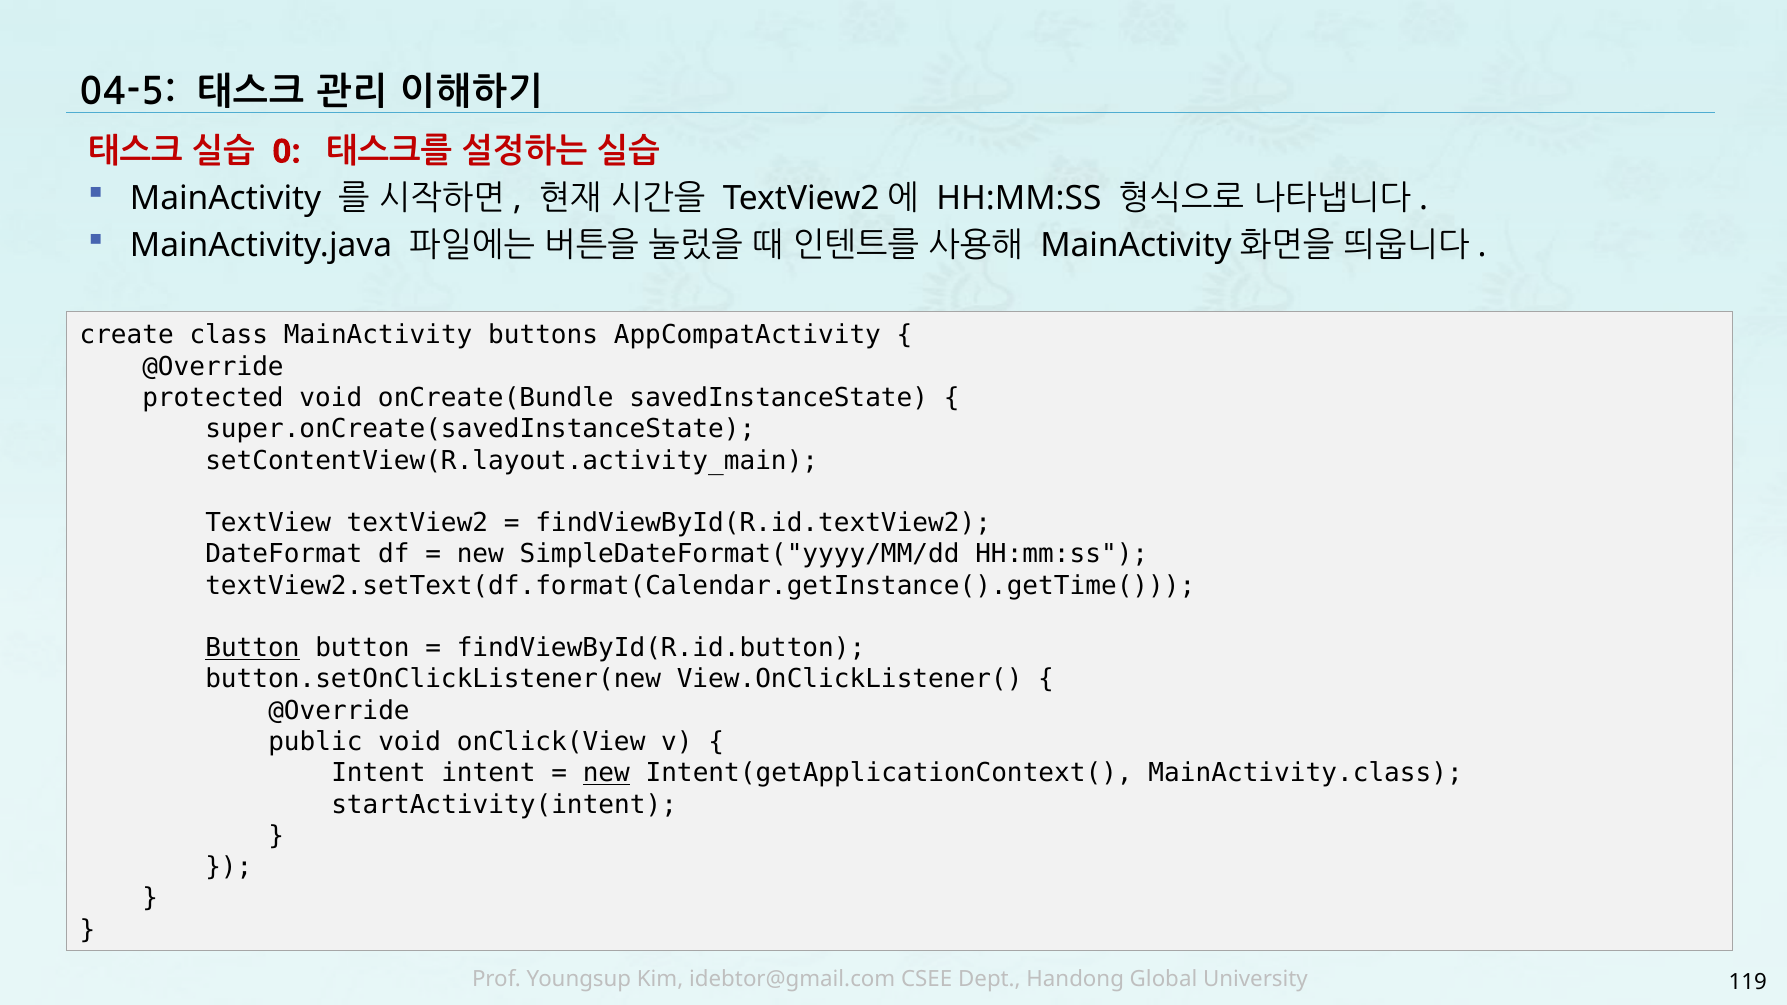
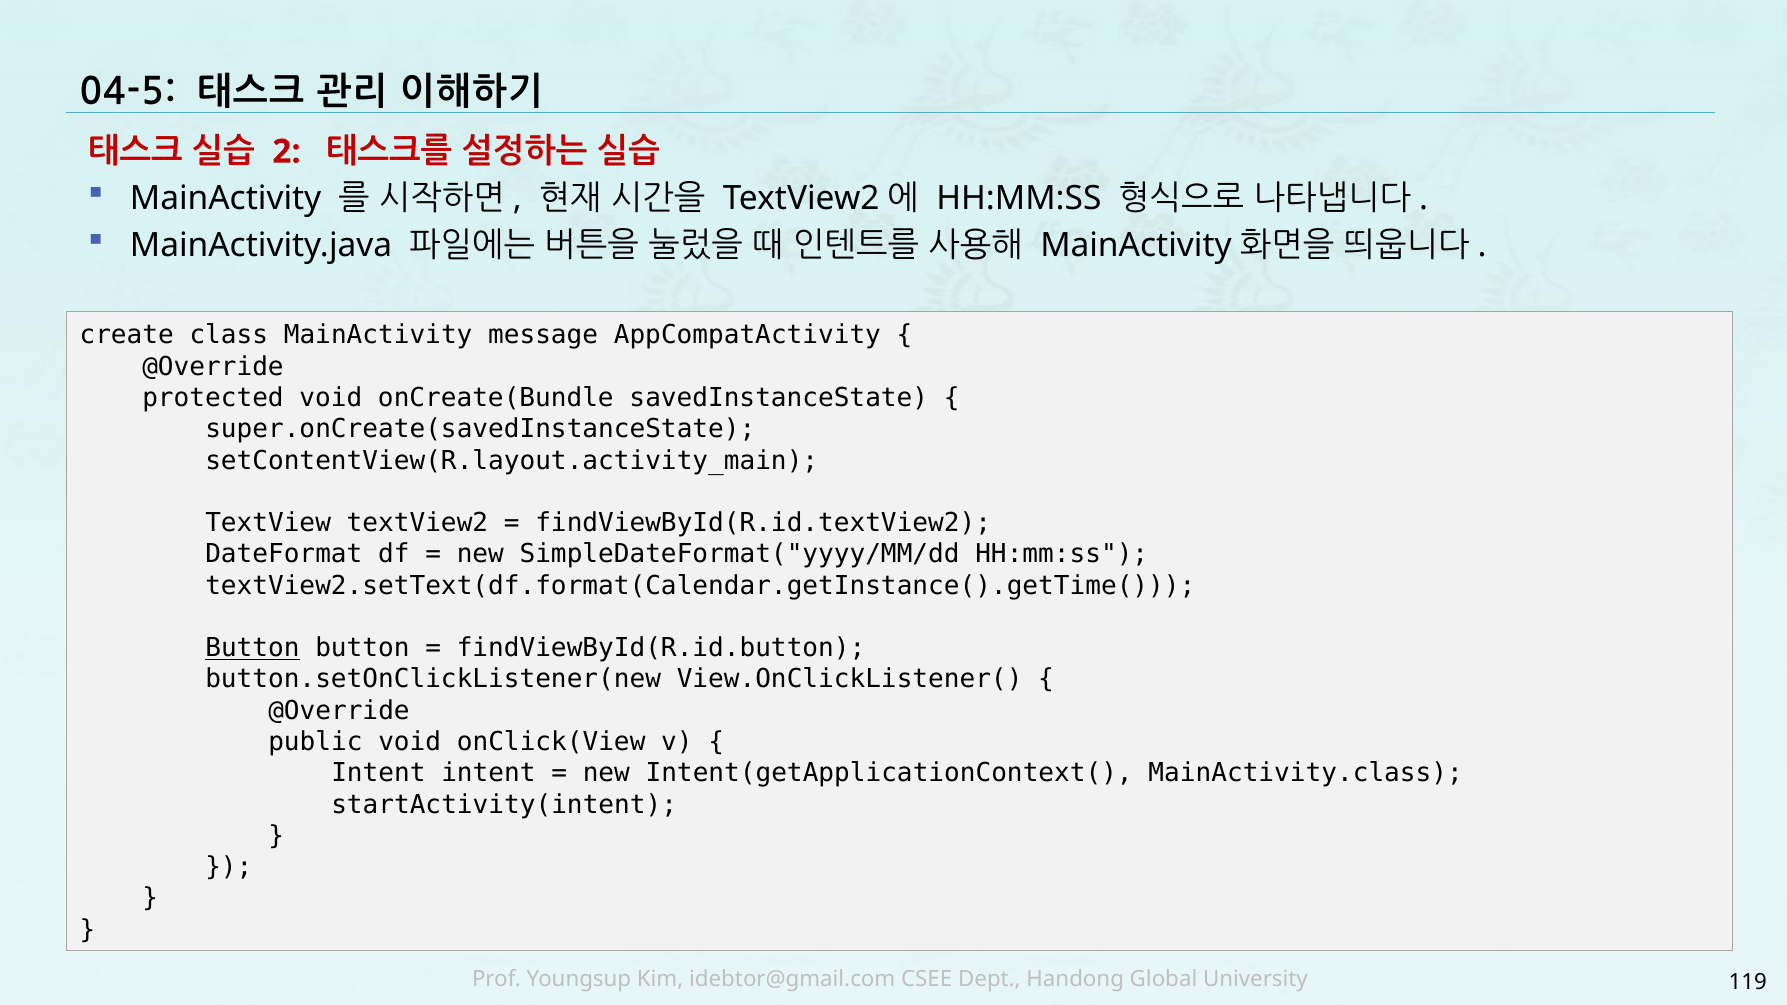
0: 0 -> 2
buttons: buttons -> message
new at (606, 773) underline: present -> none
